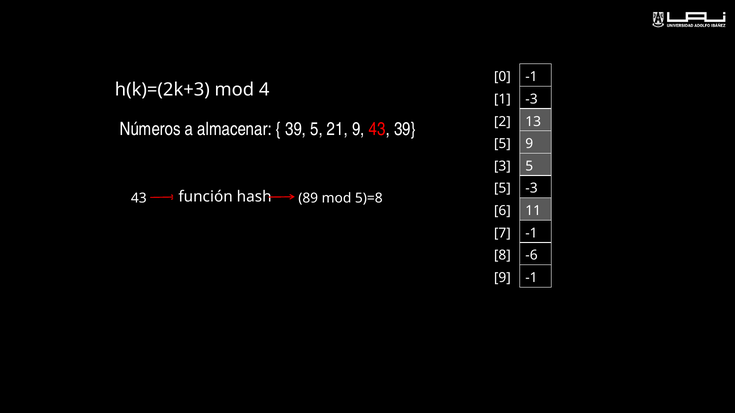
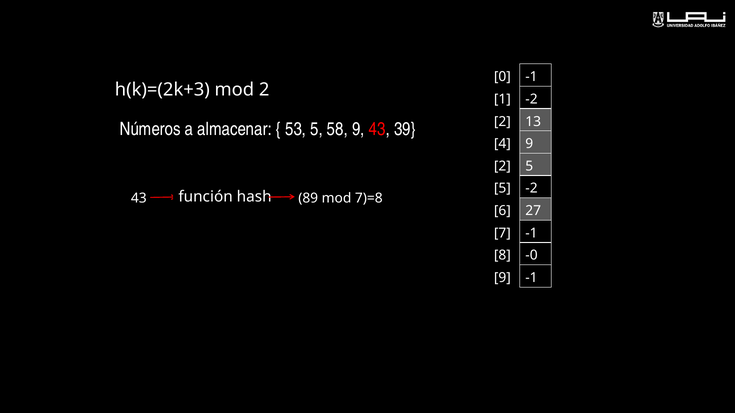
mod 4: 4 -> 2
1 -3: -3 -> -2
39 at (296, 129): 39 -> 53
21: 21 -> 58
5 at (502, 144): 5 -> 4
3 at (502, 166): 3 -> 2
5 -3: -3 -> -2
5)=8: 5)=8 -> 7)=8
11: 11 -> 27
-6: -6 -> -0
